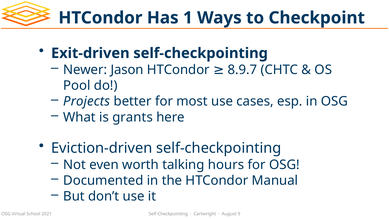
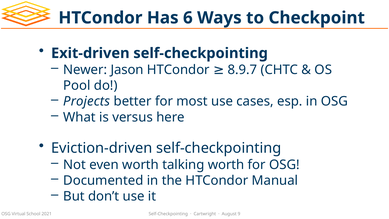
1: 1 -> 6
grants: grants -> versus
talking hours: hours -> worth
